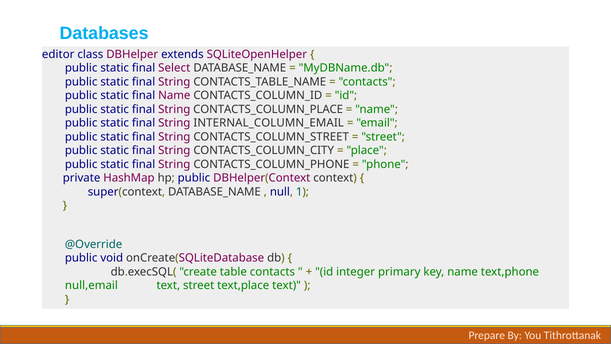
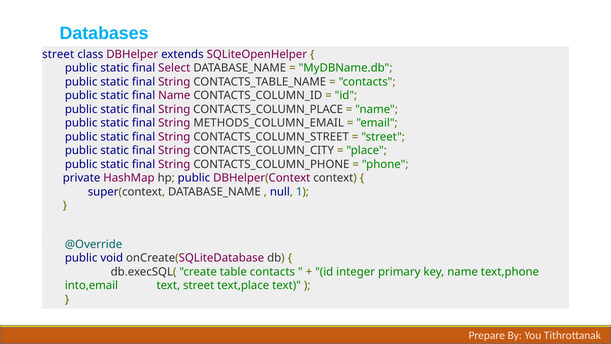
editor at (58, 54): editor -> street
INTERNAL_COLUMN_EMAIL: INTERNAL_COLUMN_EMAIL -> METHODS_COLUMN_EMAIL
null,email: null,email -> into,email
